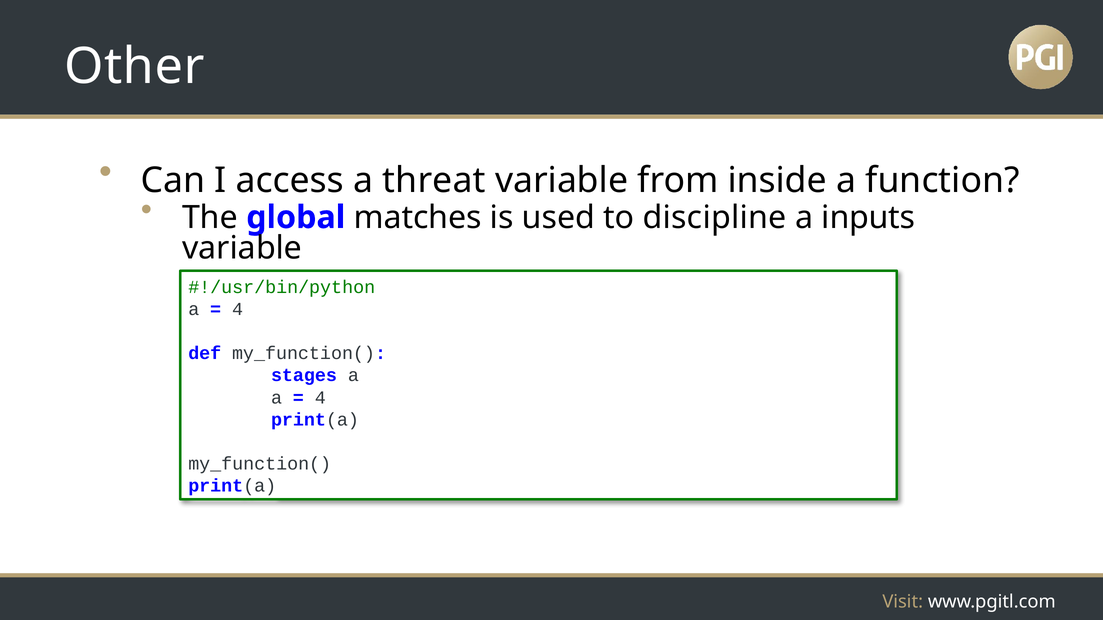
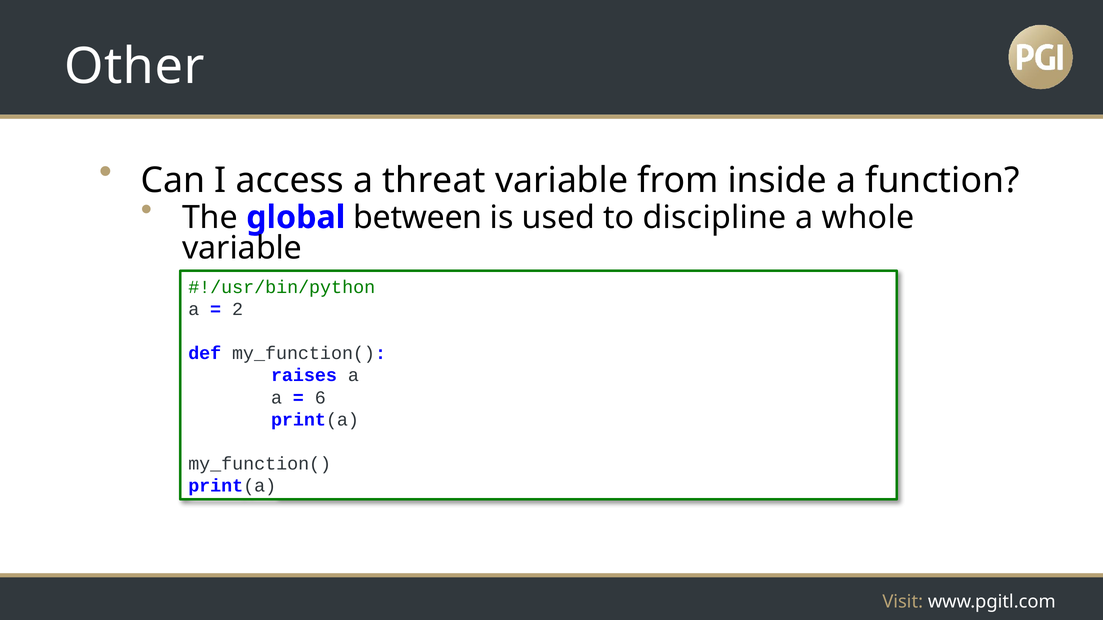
matches: matches -> between
inputs: inputs -> whole
4 at (238, 310): 4 -> 2
stages: stages -> raises
4 at (320, 398): 4 -> 6
